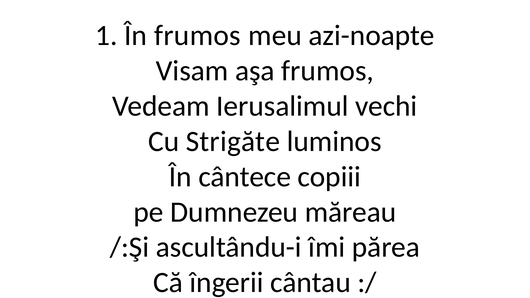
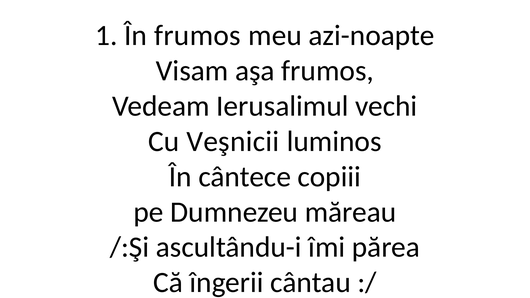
Strigăte: Strigăte -> Veşnicii
